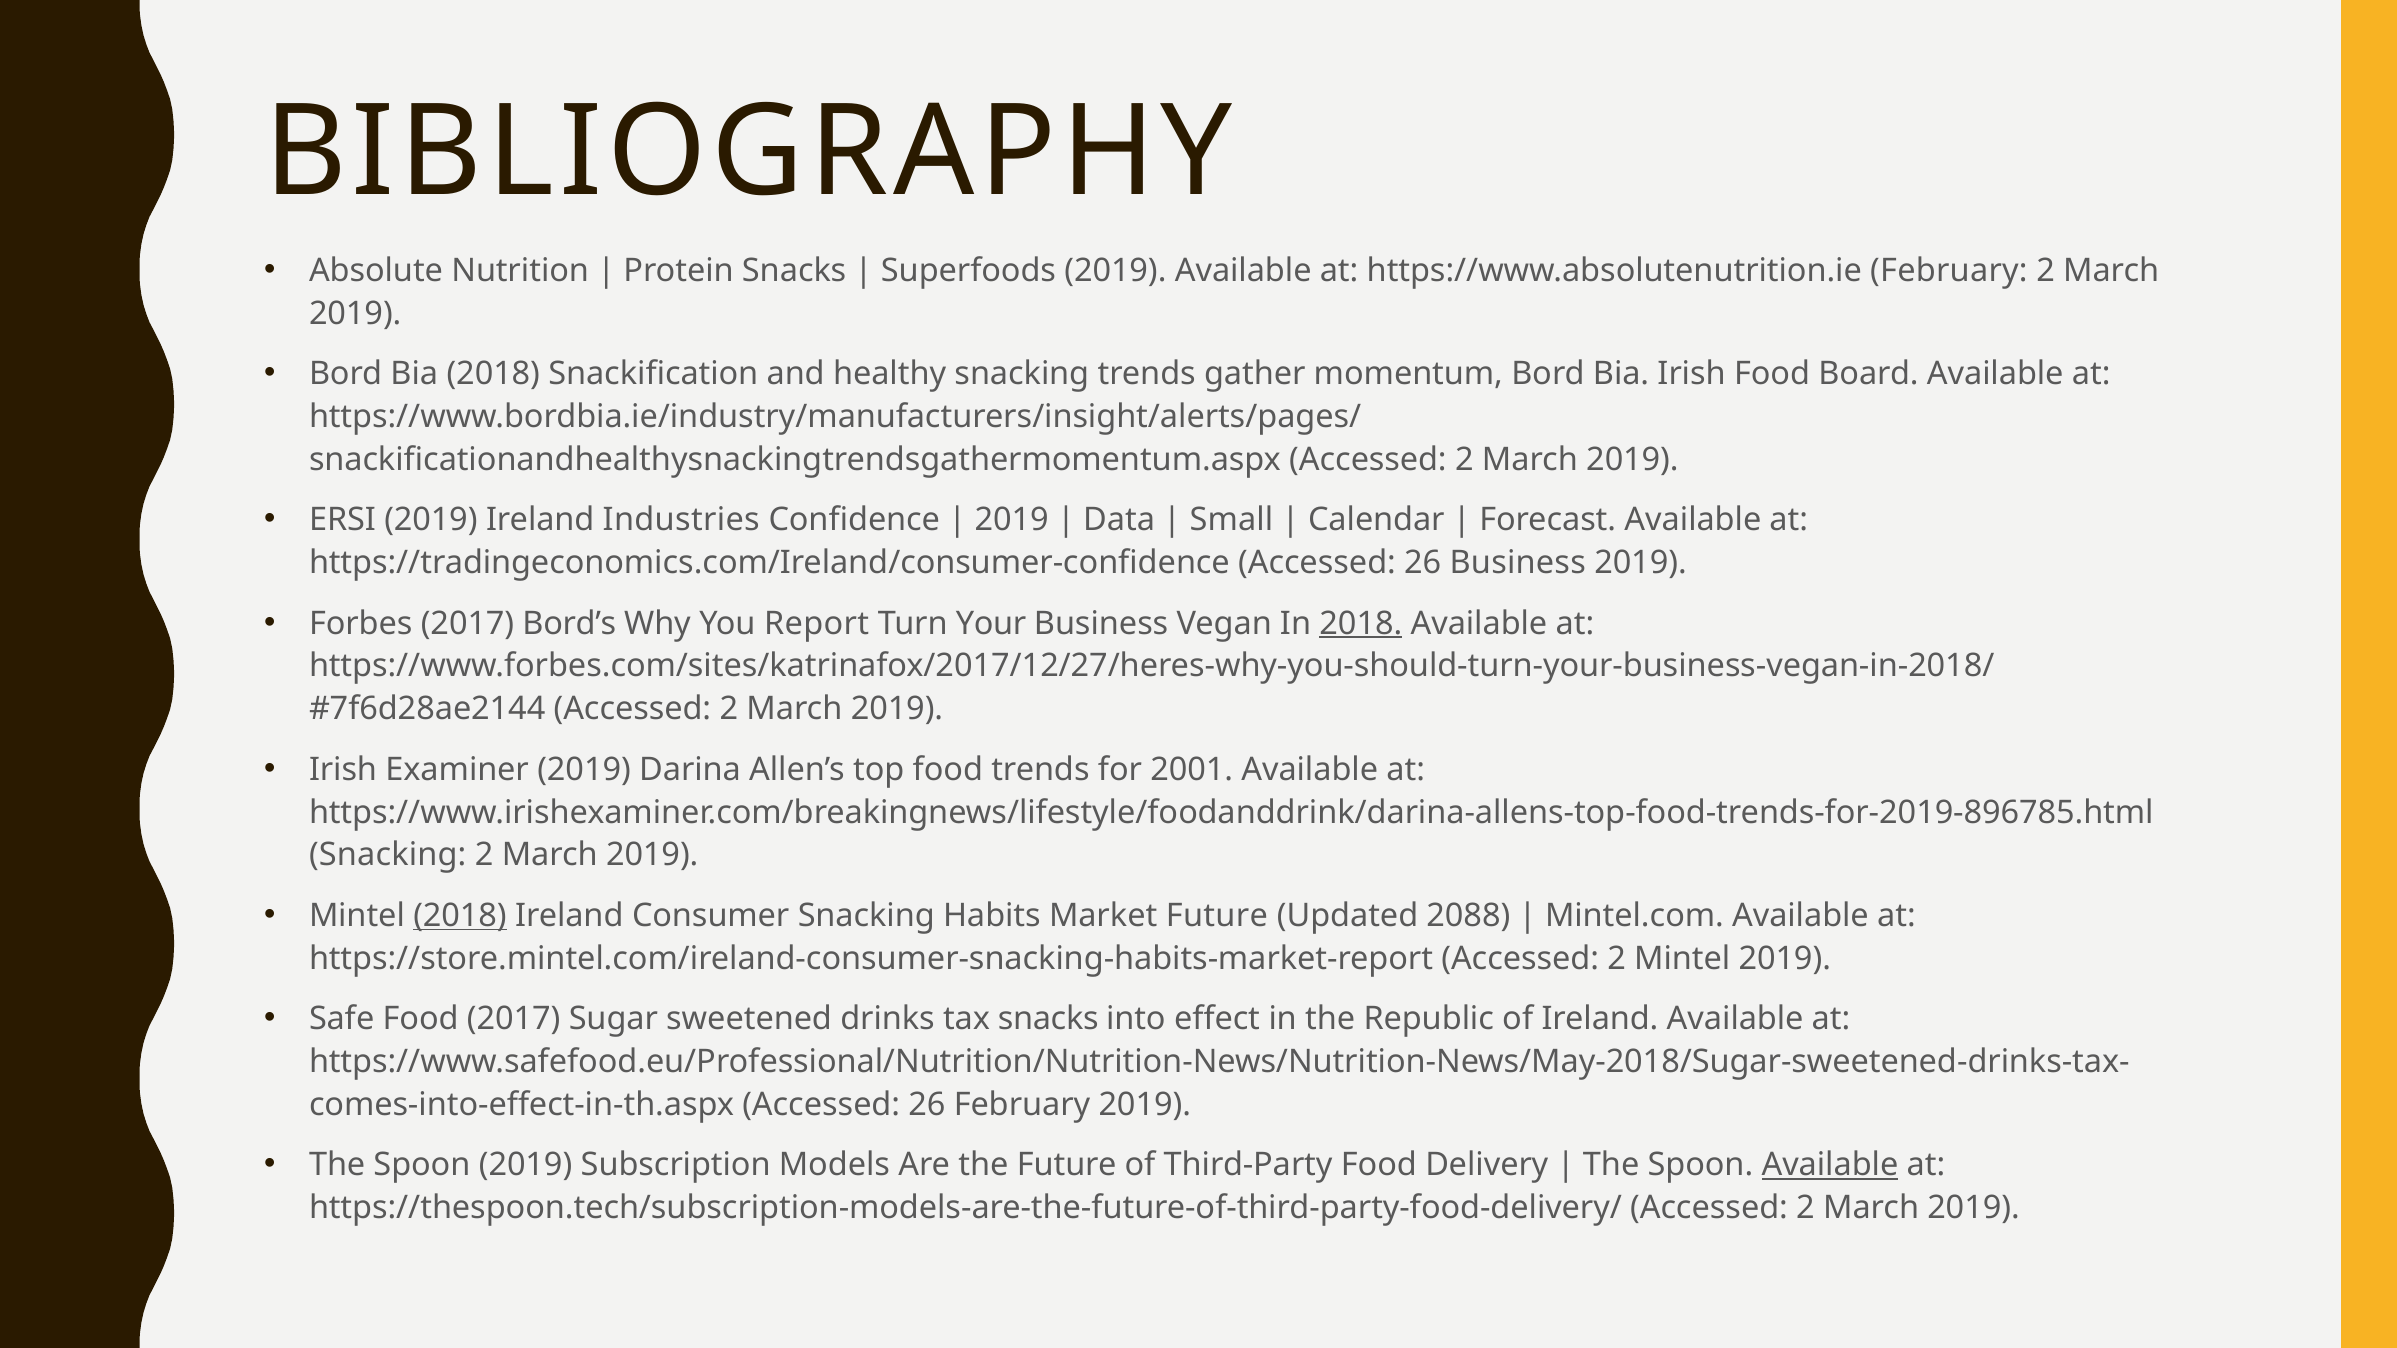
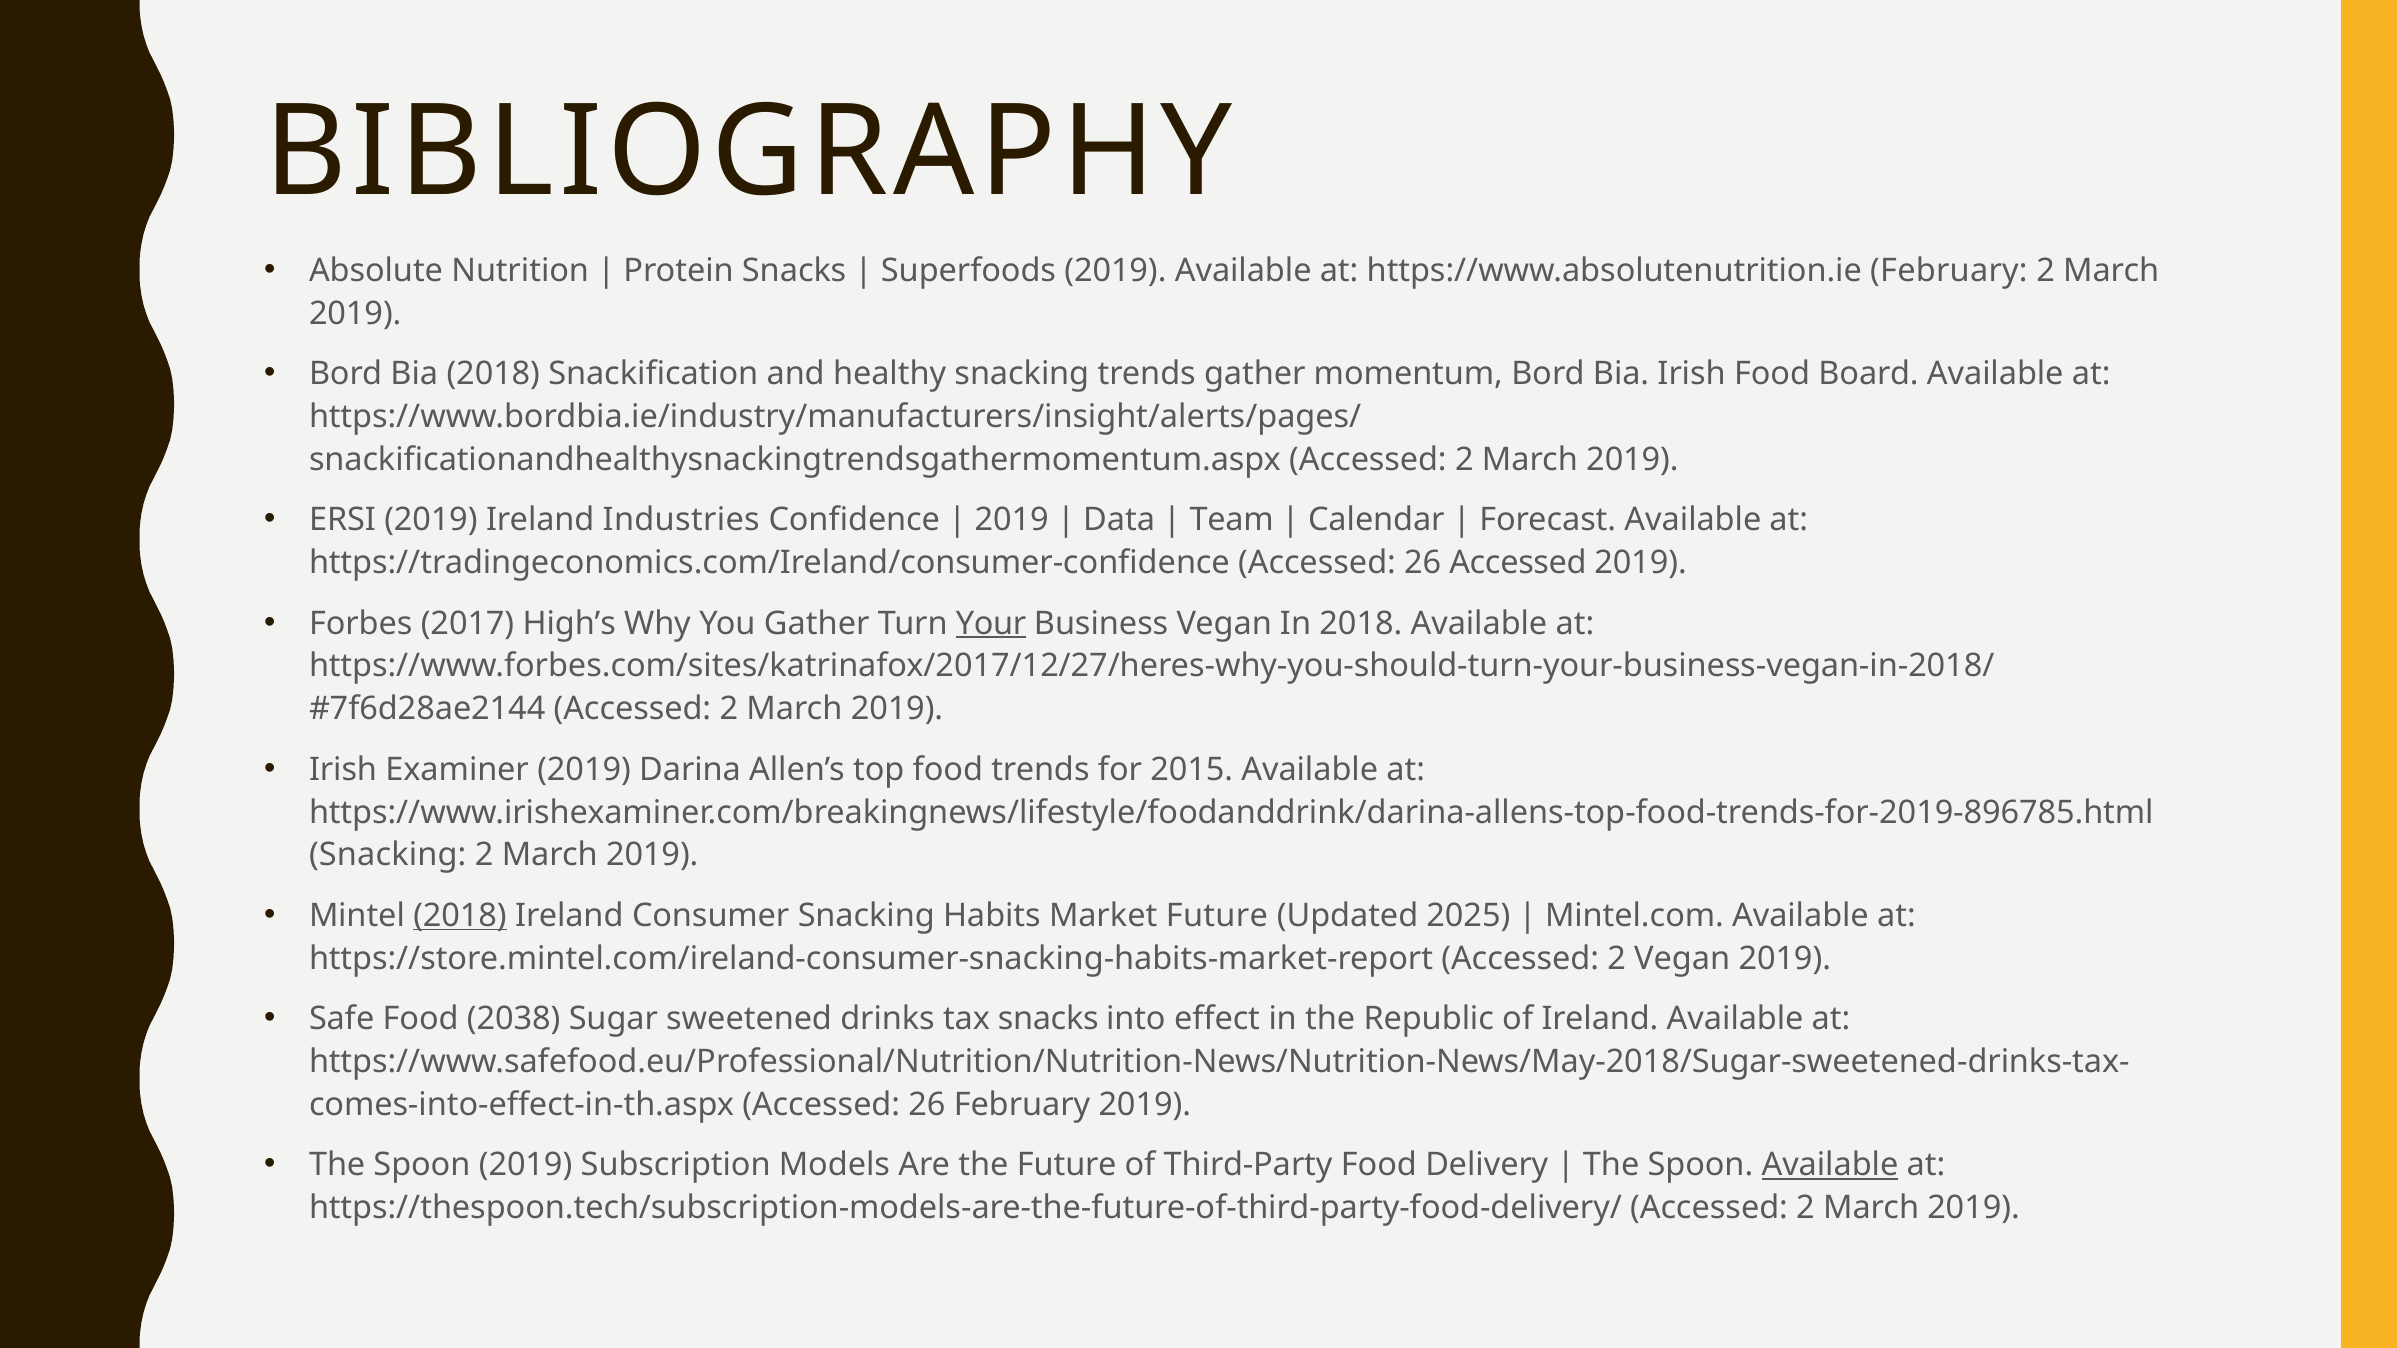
Small: Small -> Team
26 Business: Business -> Accessed
Bord’s: Bord’s -> High’s
You Report: Report -> Gather
Your underline: none -> present
2018 at (1361, 623) underline: present -> none
2001: 2001 -> 2015
2088: 2088 -> 2025
2 Mintel: Mintel -> Vegan
Food 2017: 2017 -> 2038
